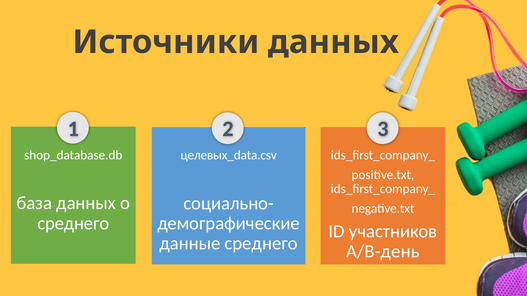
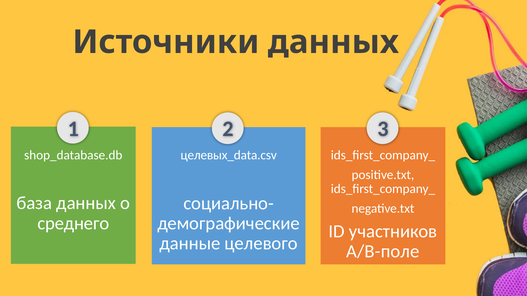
данные среднего: среднего -> целевого
A/B-день: A/B-день -> A/B-поле
